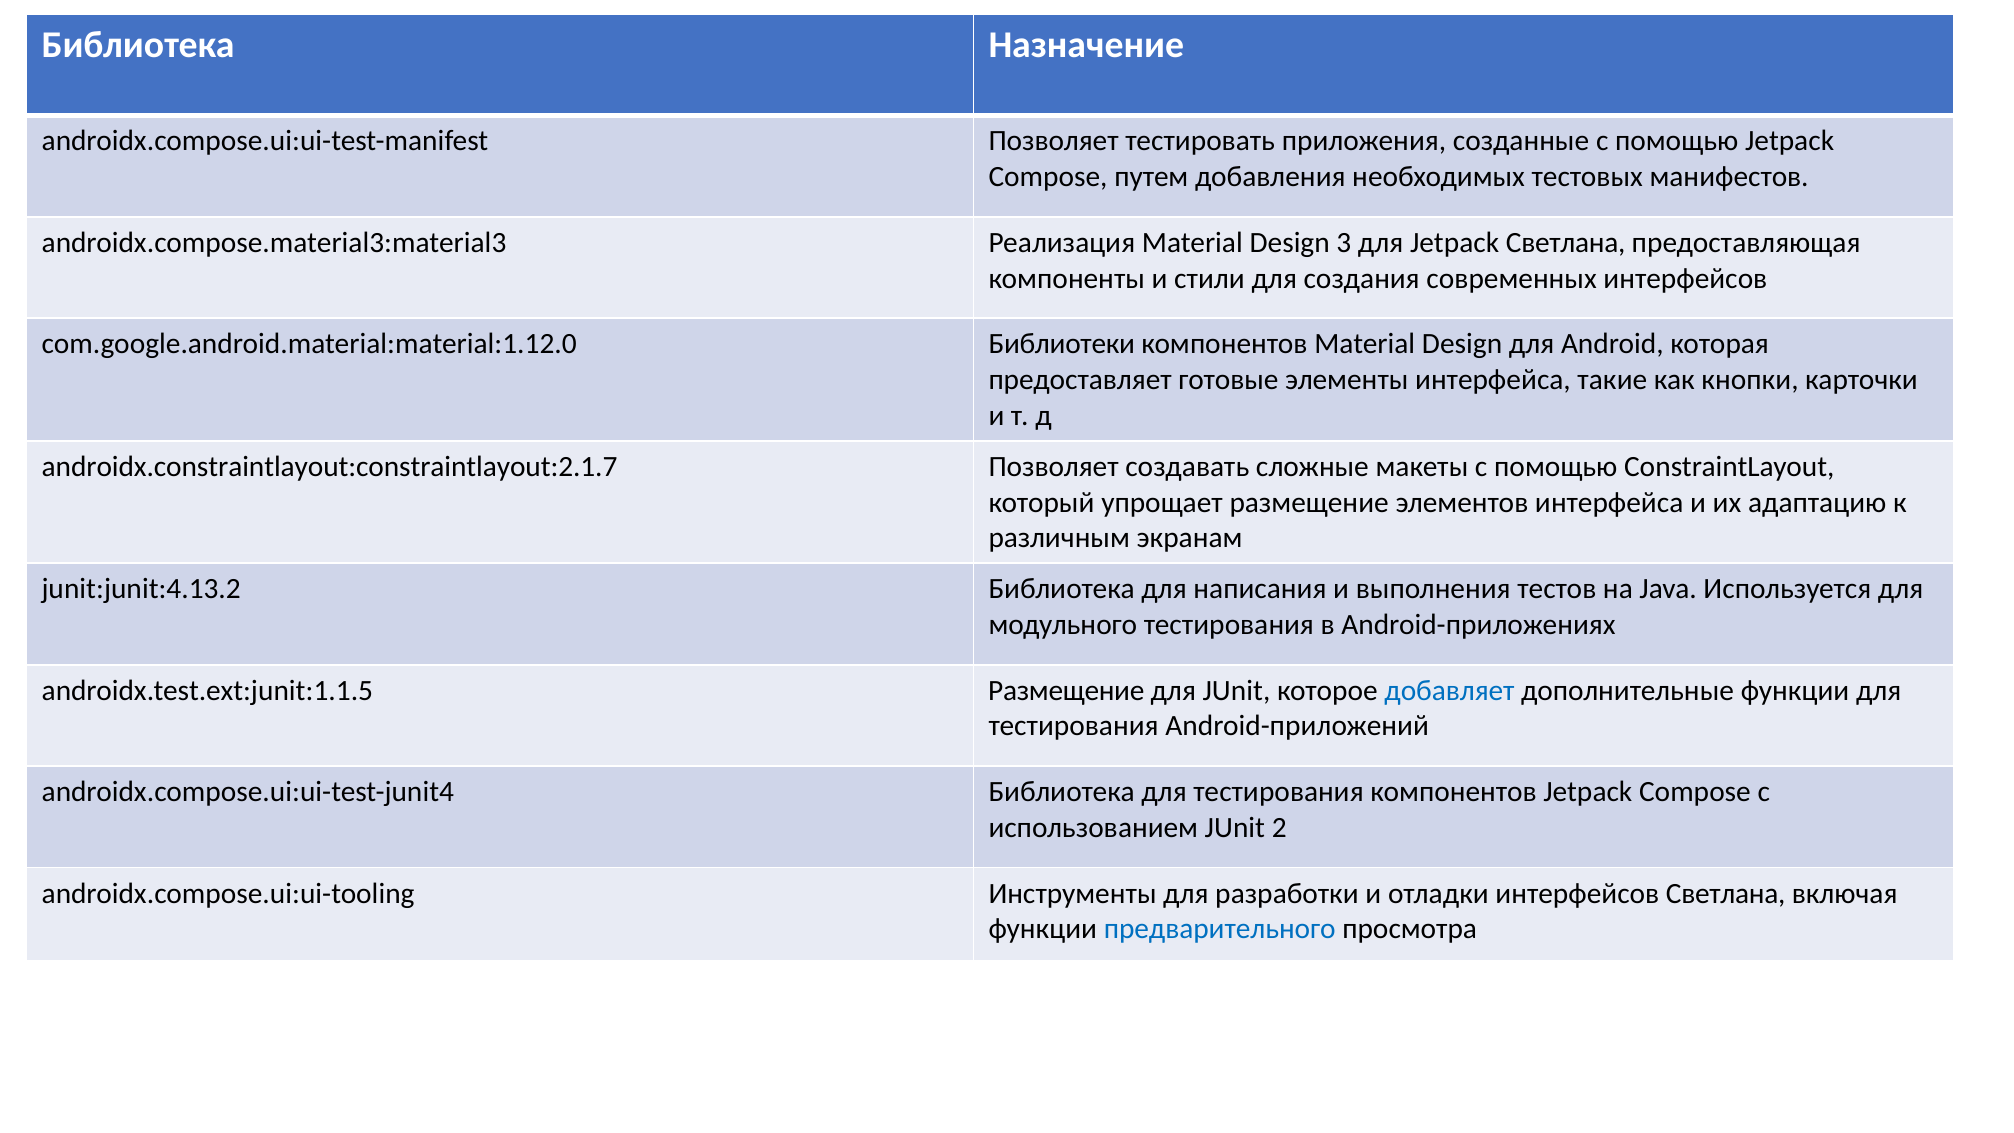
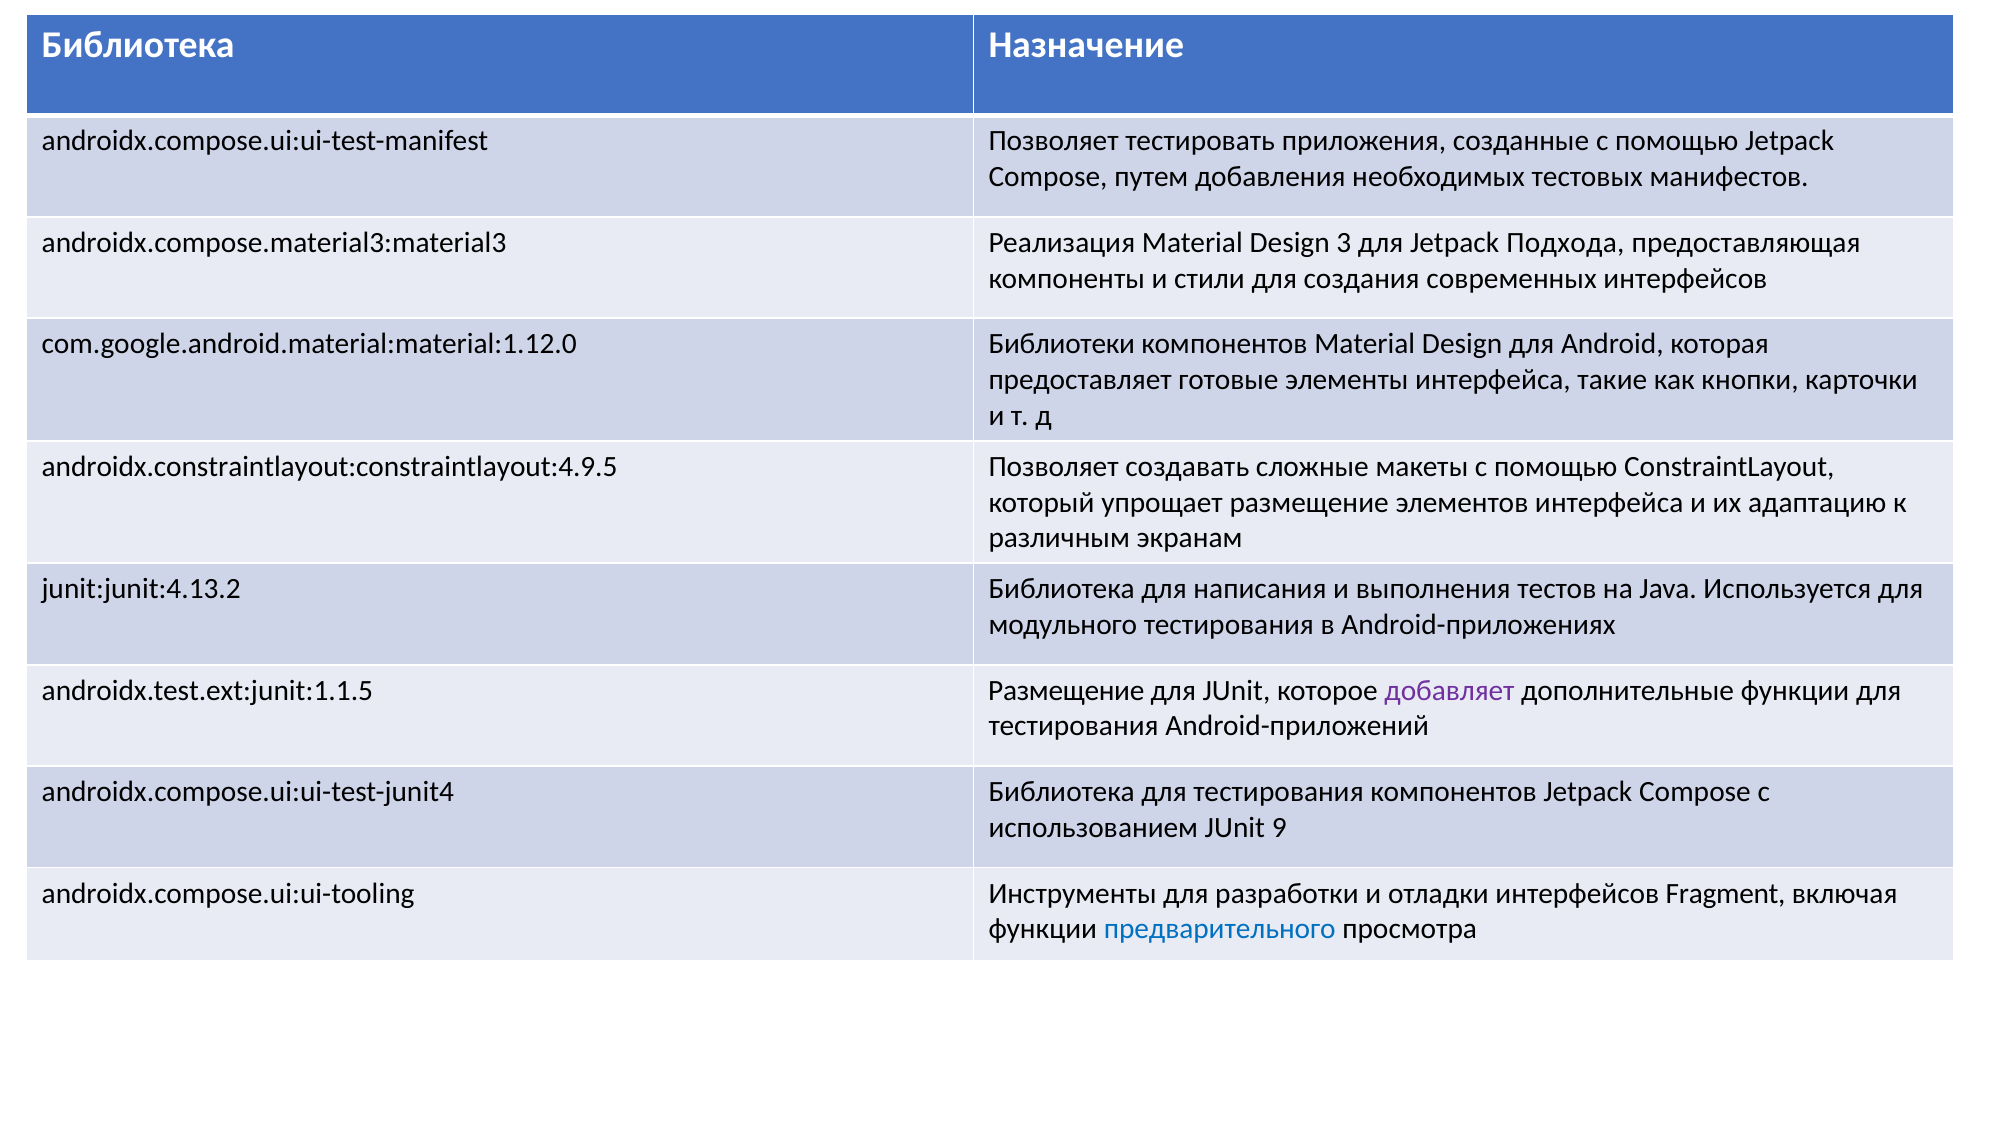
Jetpack Светлана: Светлана -> Подхода
androidx.constraintlayout:constraintlayout:2.1.7: androidx.constraintlayout:constraintlayout:2.1.7 -> androidx.constraintlayout:constraintlayout:4.9.5
добавляет colour: blue -> purple
2: 2 -> 9
интерфейсов Светлана: Светлана -> Fragment
